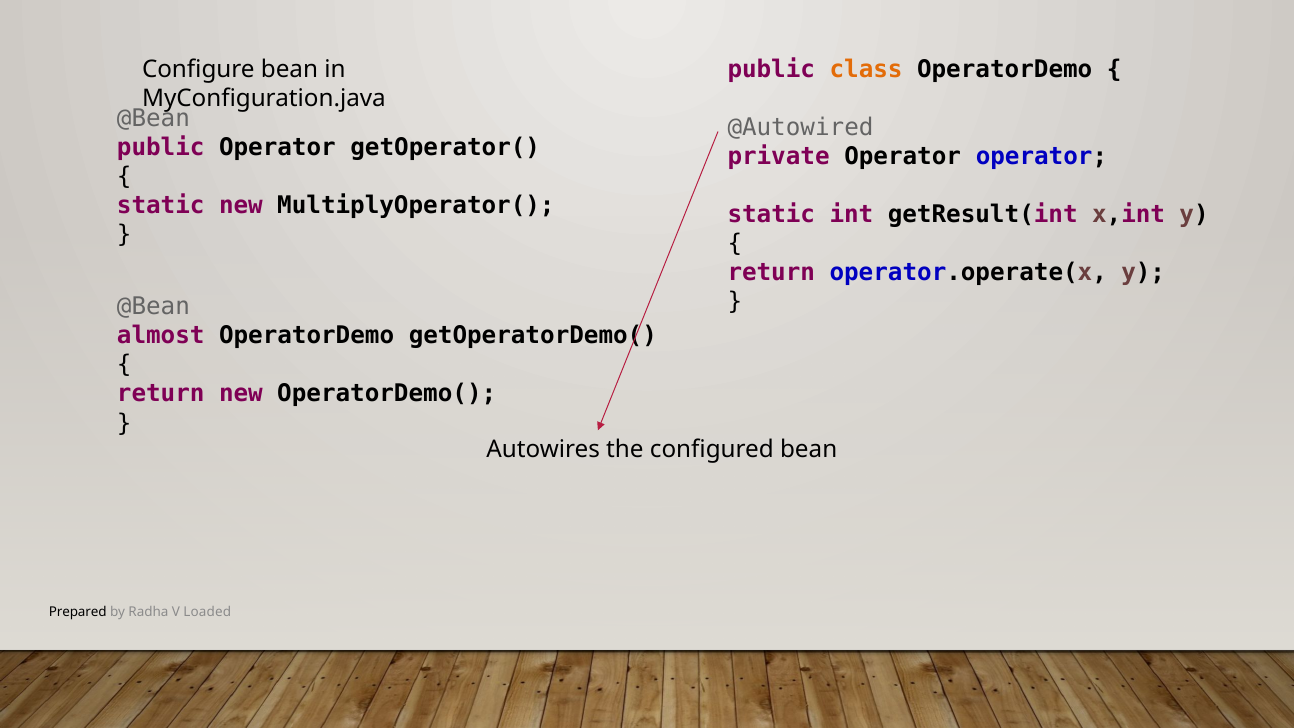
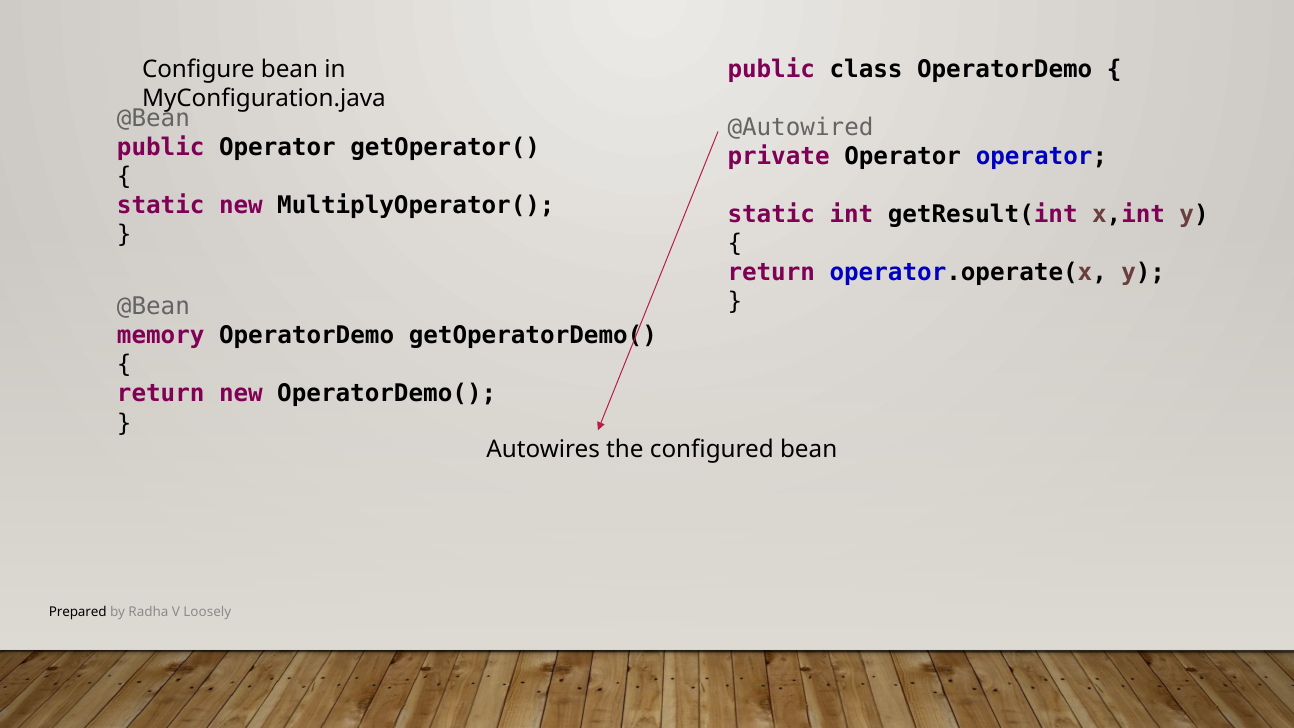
class colour: orange -> black
almost: almost -> memory
Loaded: Loaded -> Loosely
